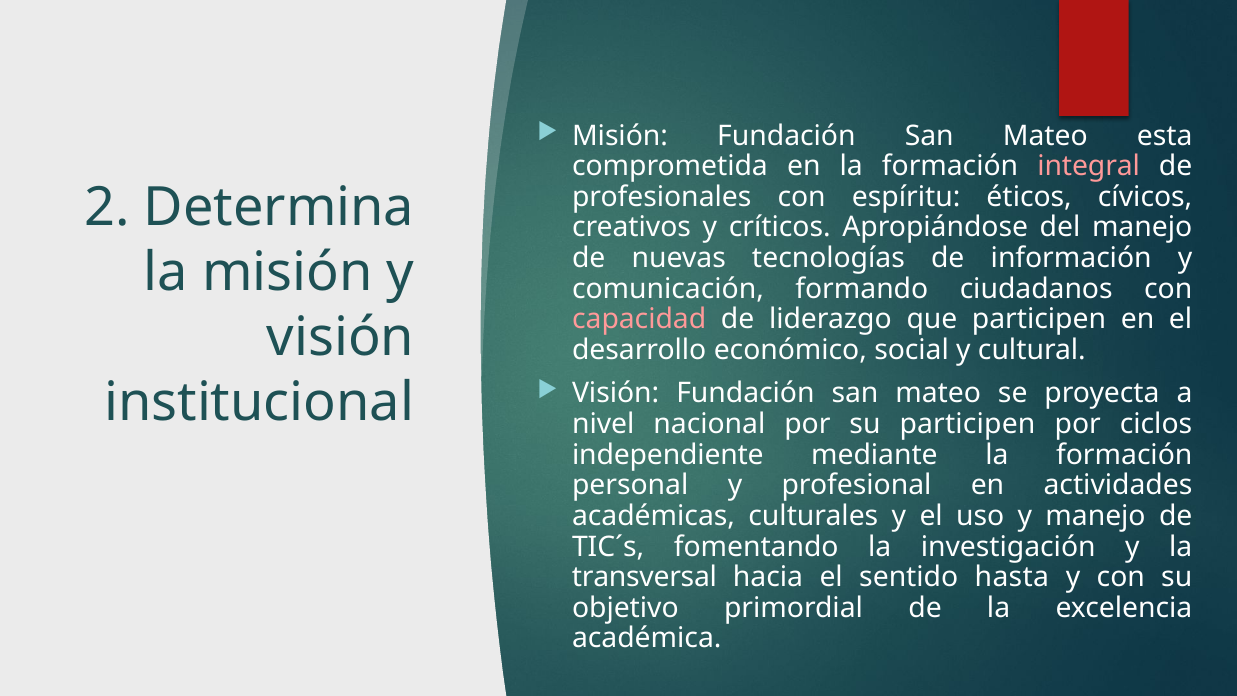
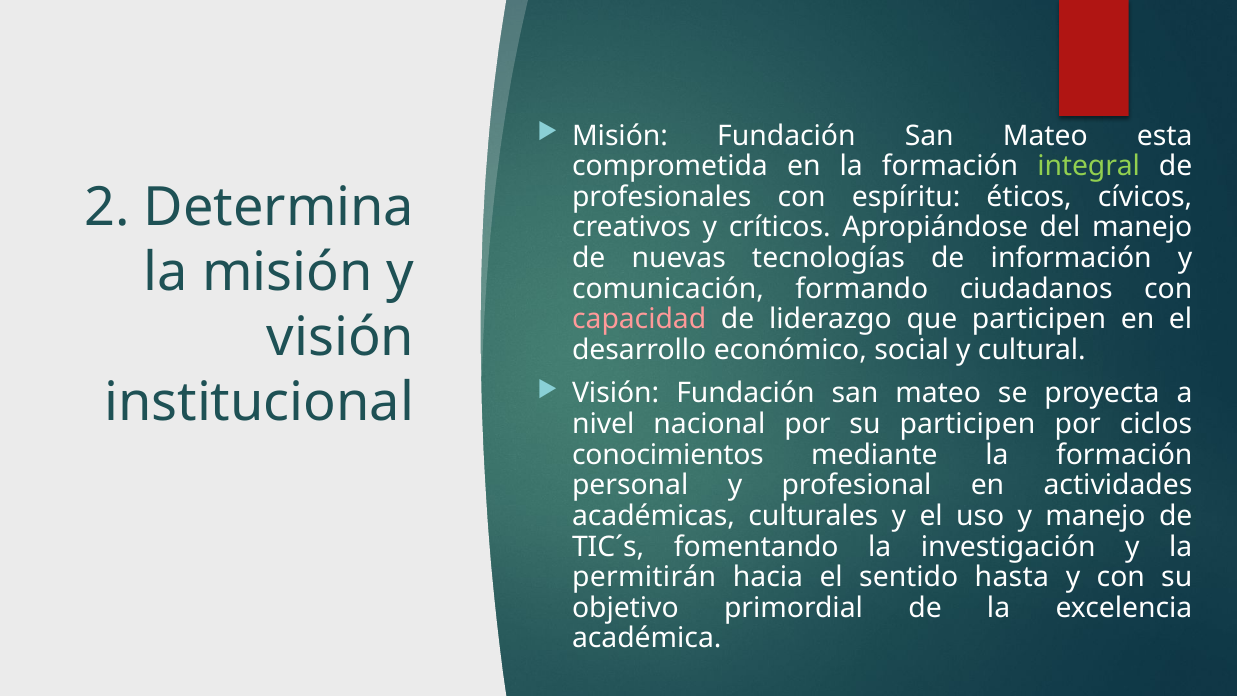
integral colour: pink -> light green
independiente: independiente -> conocimientos
transversal: transversal -> permitirán
